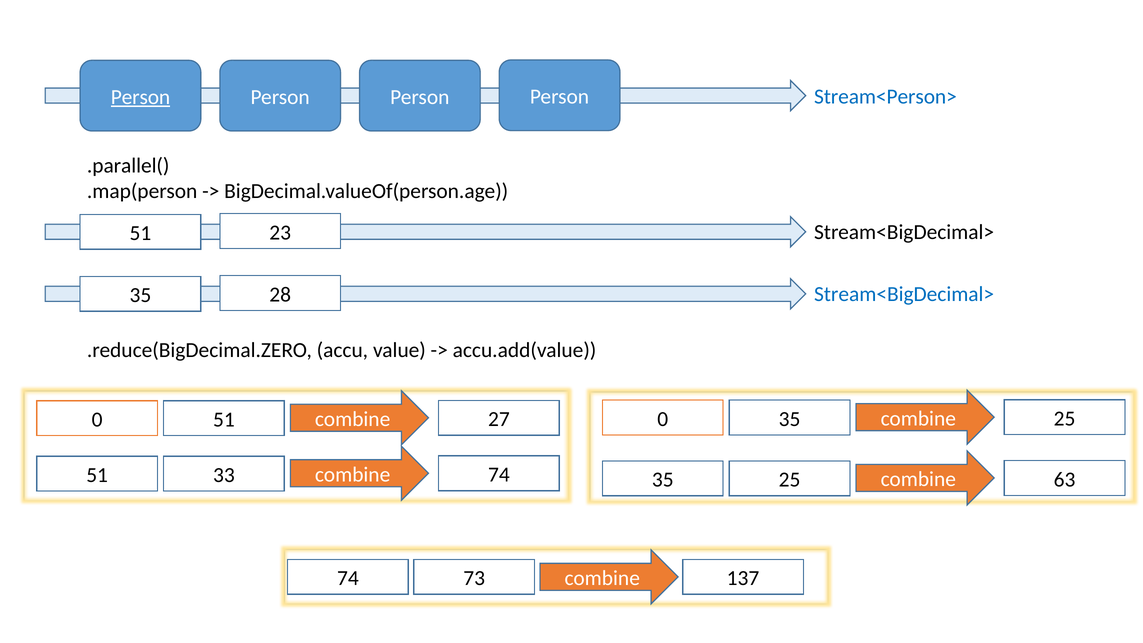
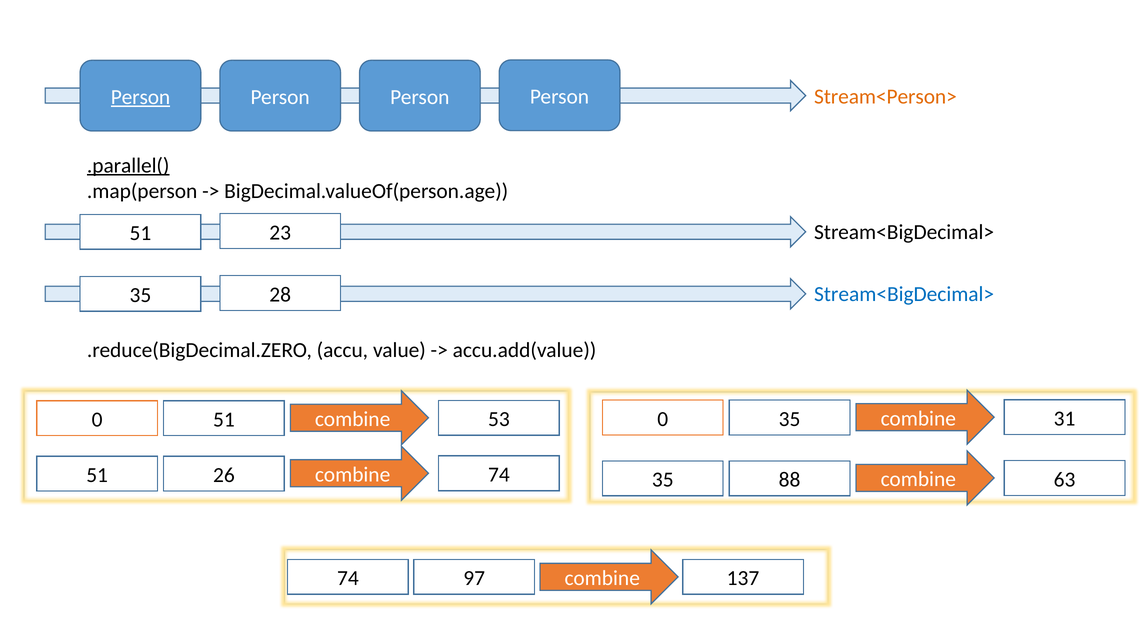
Stream<Person> colour: blue -> orange
.parallel( underline: none -> present
0 35 25: 25 -> 31
27: 27 -> 53
33: 33 -> 26
25 at (790, 480): 25 -> 88
73: 73 -> 97
